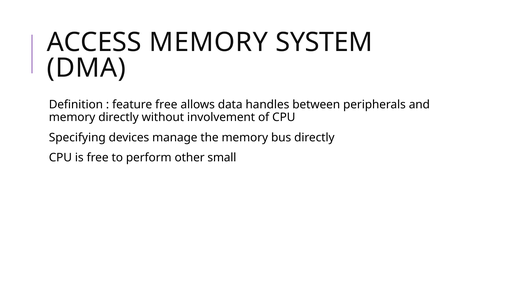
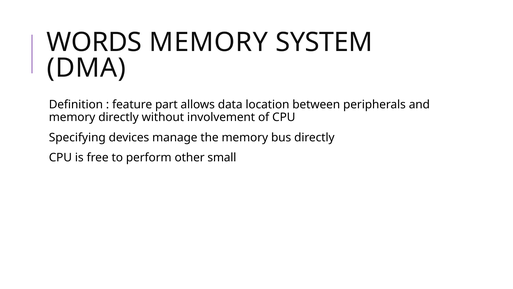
ACCESS: ACCESS -> WORDS
feature free: free -> part
handles: handles -> location
